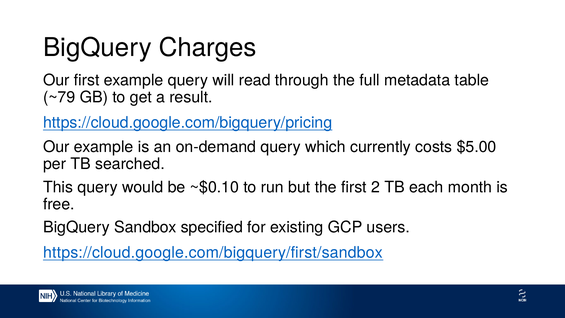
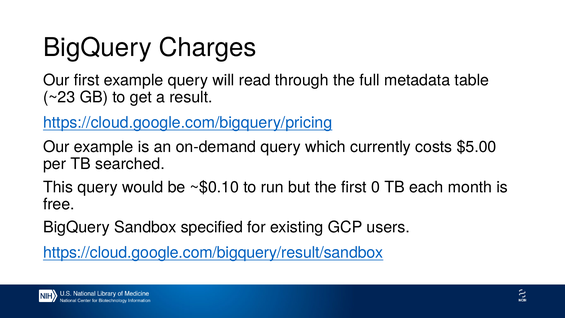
~79: ~79 -> ~23
2: 2 -> 0
https://cloud.google.com/bigquery/first/sandbox: https://cloud.google.com/bigquery/first/sandbox -> https://cloud.google.com/bigquery/result/sandbox
